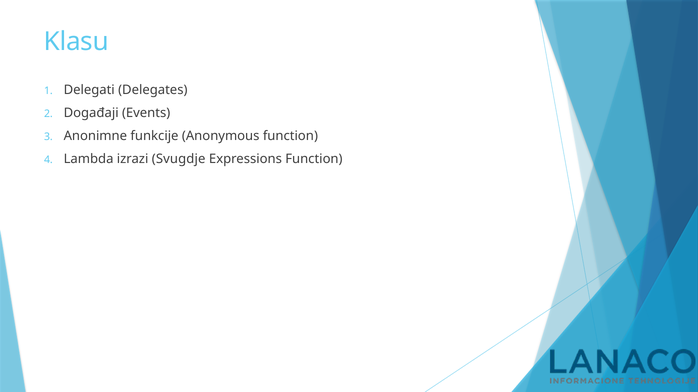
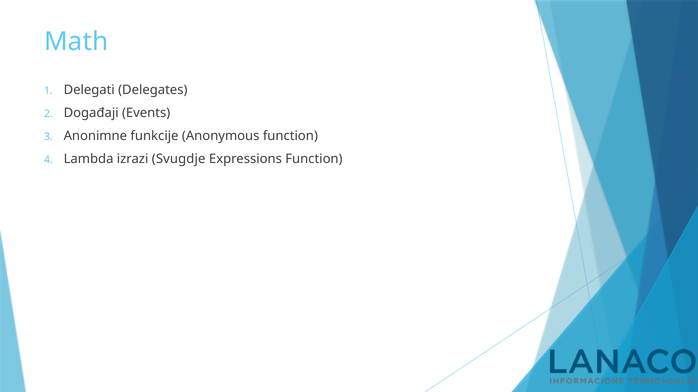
Klasu: Klasu -> Math
